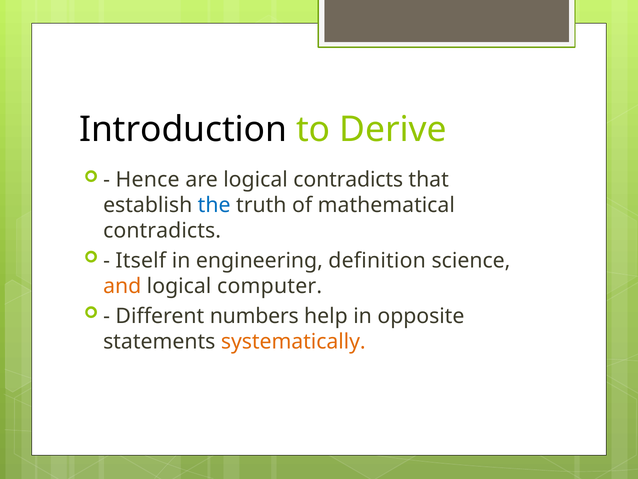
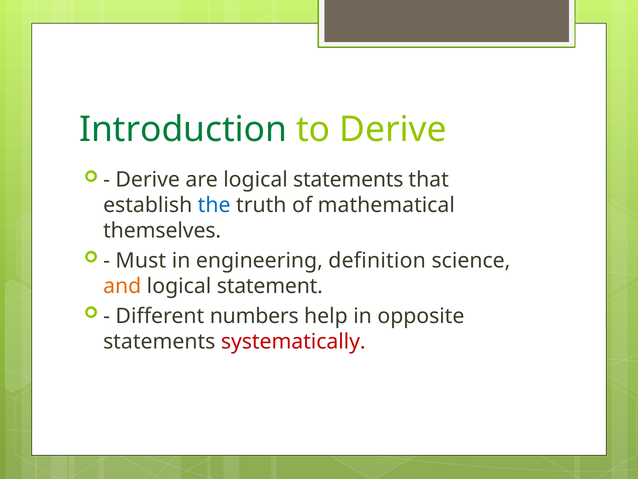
Introduction colour: black -> green
Hence at (148, 180): Hence -> Derive
logical contradicts: contradicts -> statements
contradicts at (162, 231): contradicts -> themselves
Itself: Itself -> Must
computer: computer -> statement
systematically colour: orange -> red
